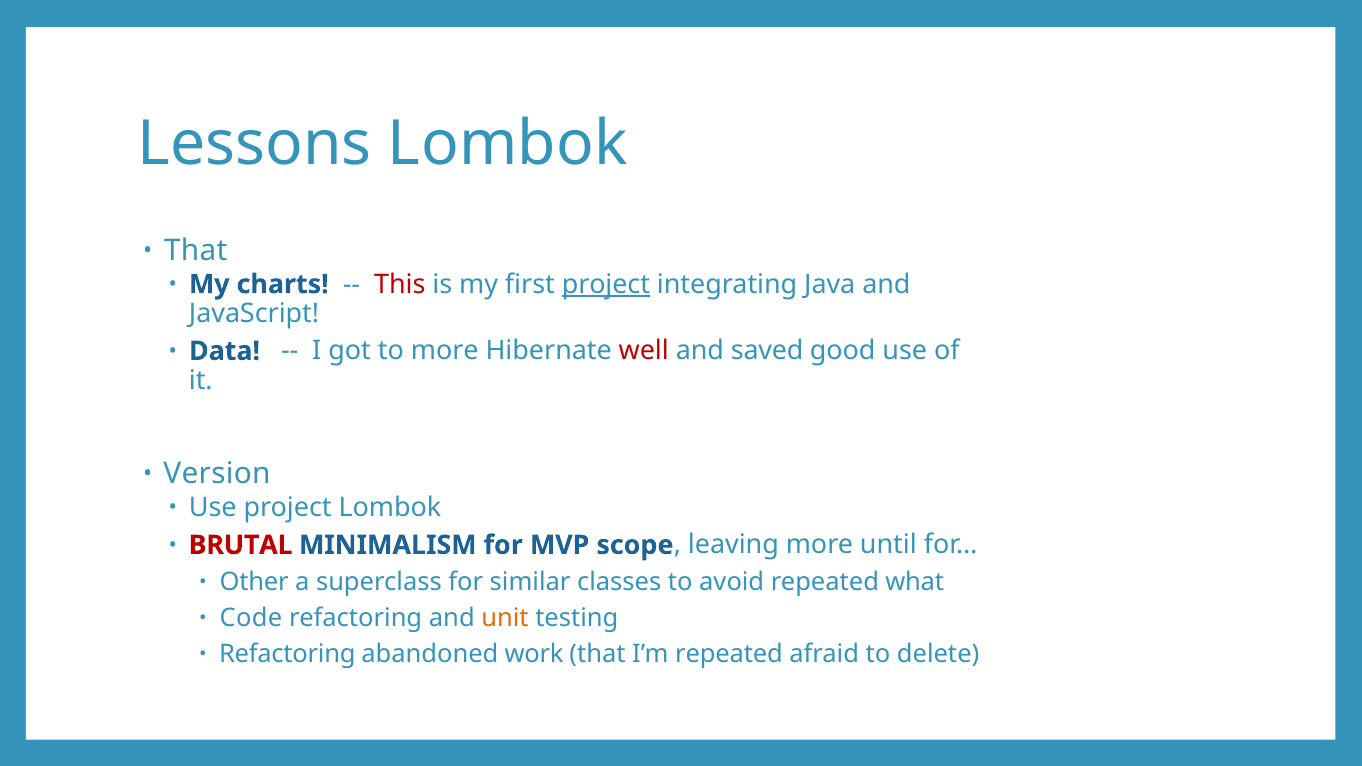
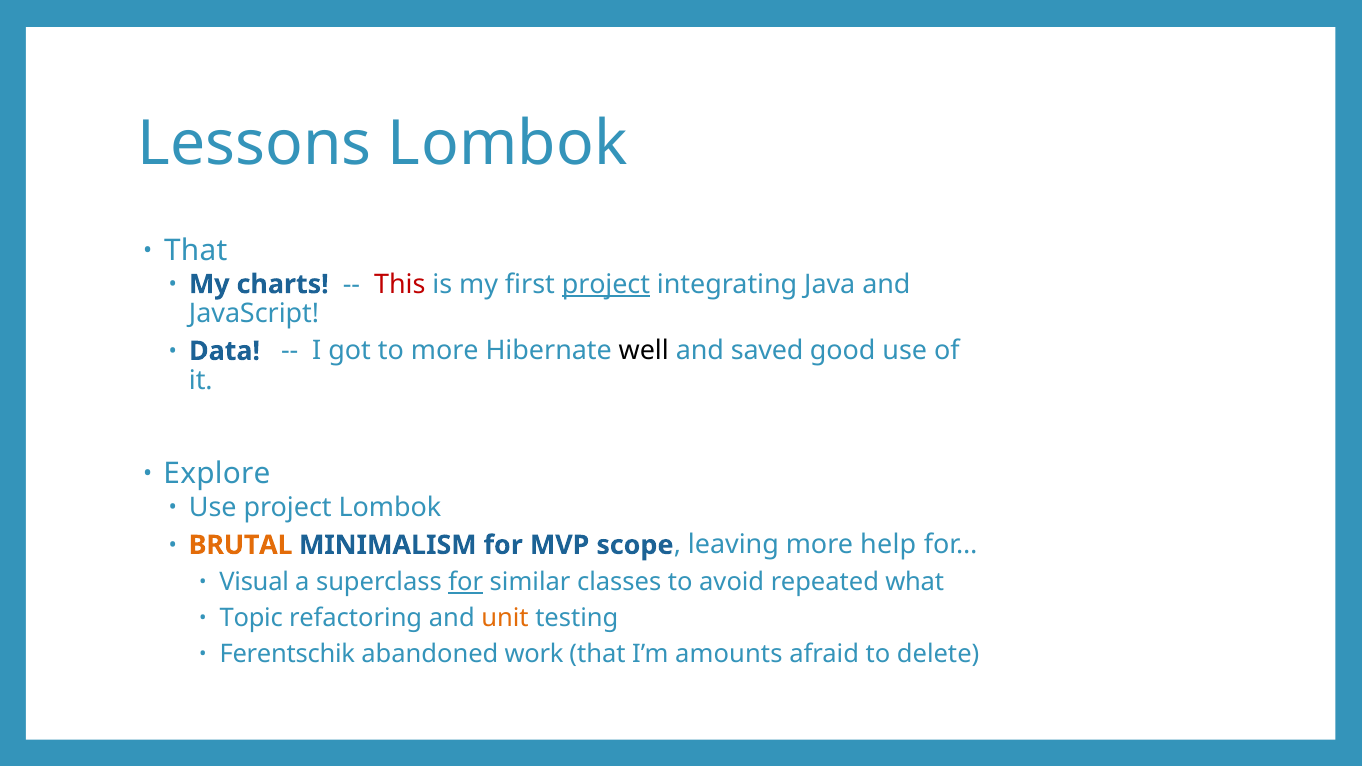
well colour: red -> black
Version: Version -> Explore
BRUTAL colour: red -> orange
until: until -> help
Other: Other -> Visual
for at (466, 582) underline: none -> present
Code: Code -> Topic
Refactoring at (287, 654): Refactoring -> Ferentschik
I’m repeated: repeated -> amounts
